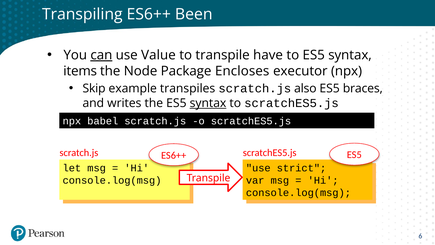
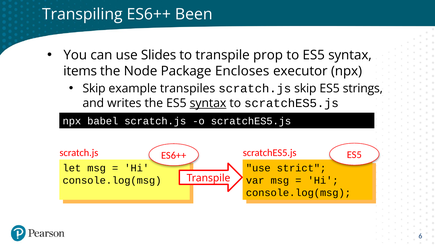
can underline: present -> none
Value: Value -> Slides
have: have -> prop
scratch.js also: also -> skip
braces: braces -> strings
